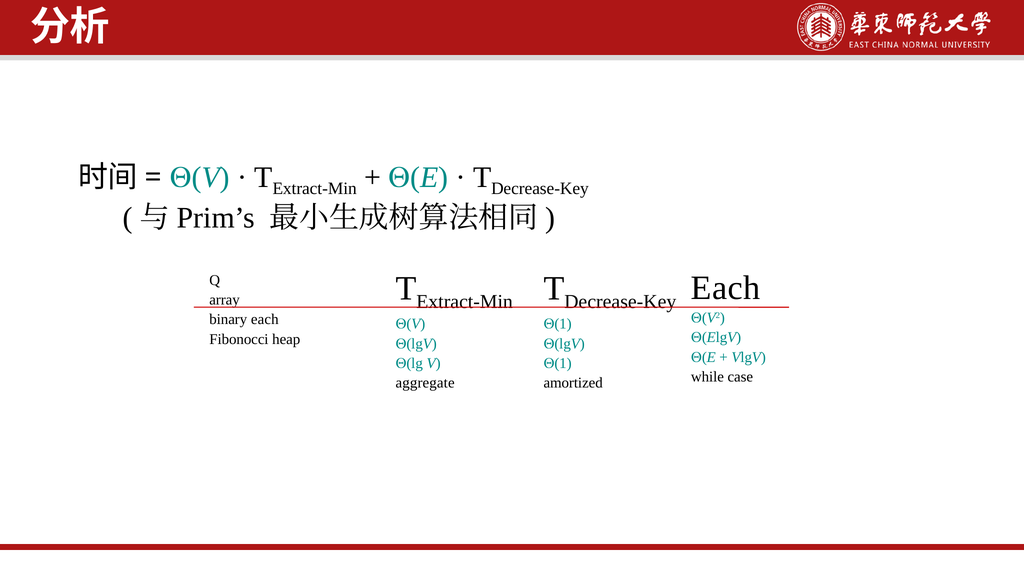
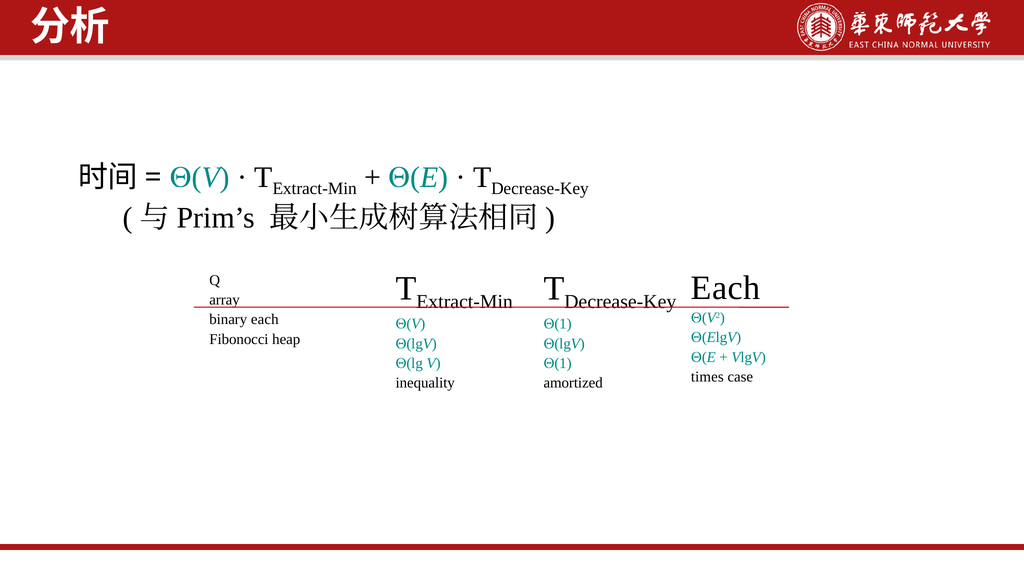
while: while -> times
aggregate: aggregate -> inequality
